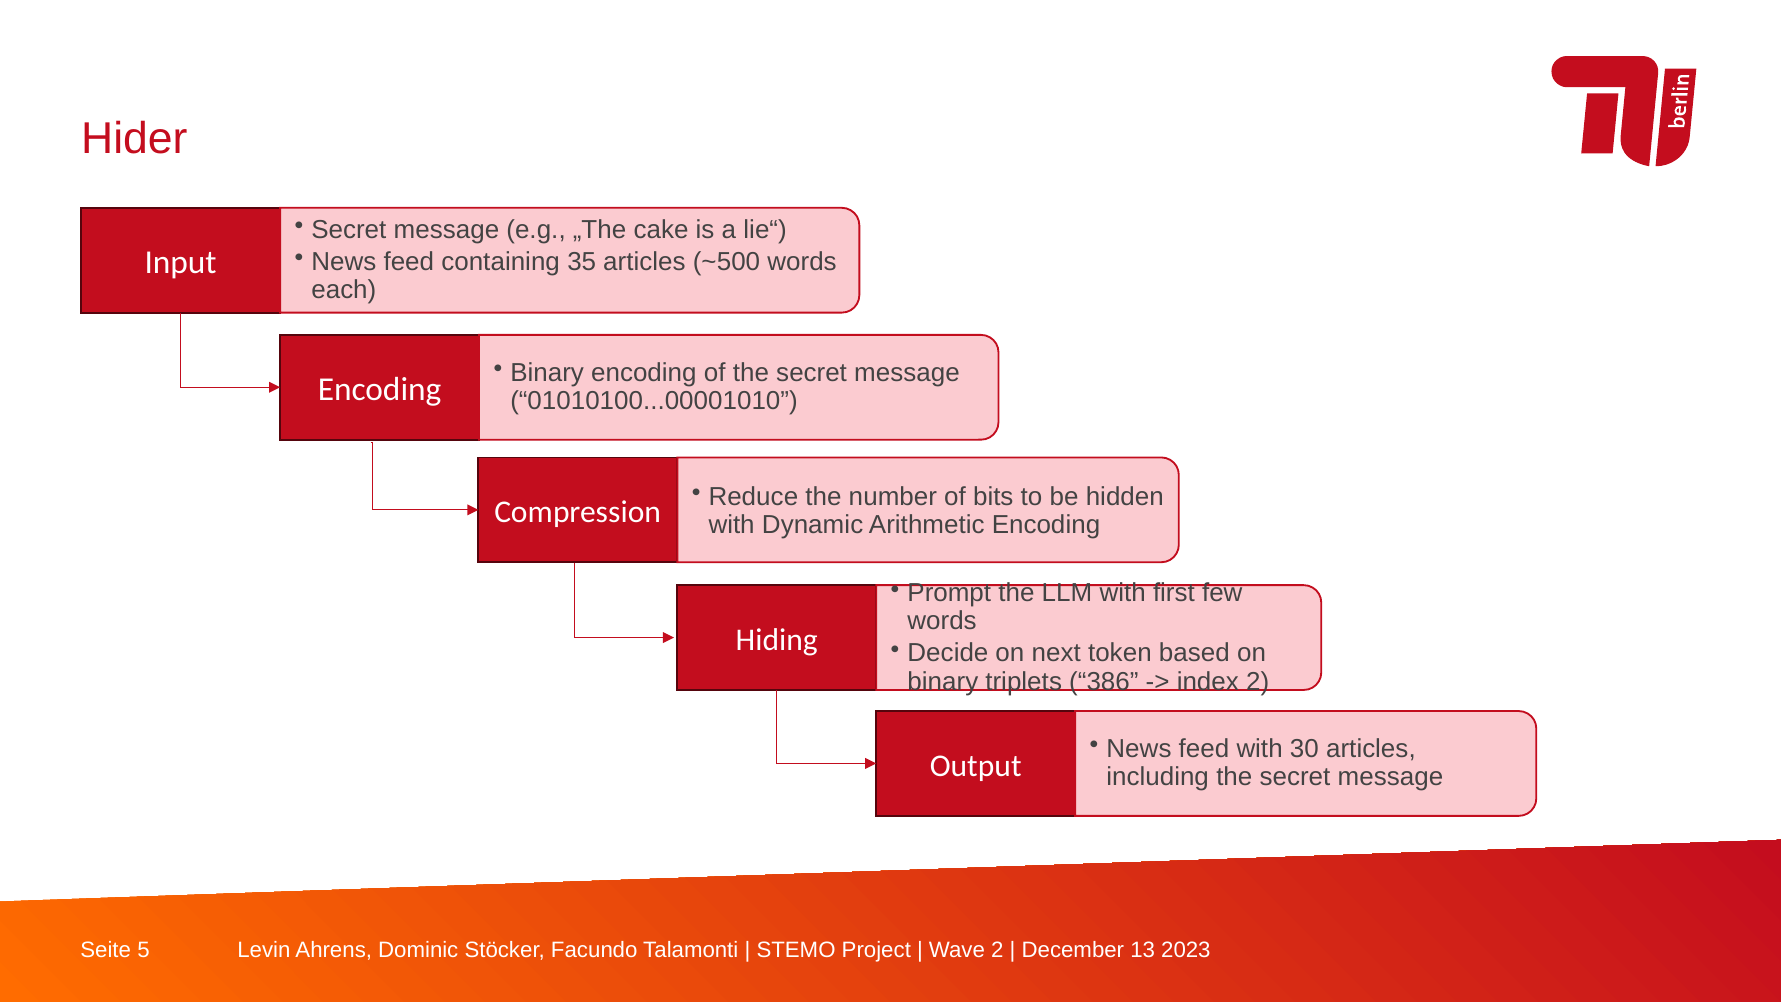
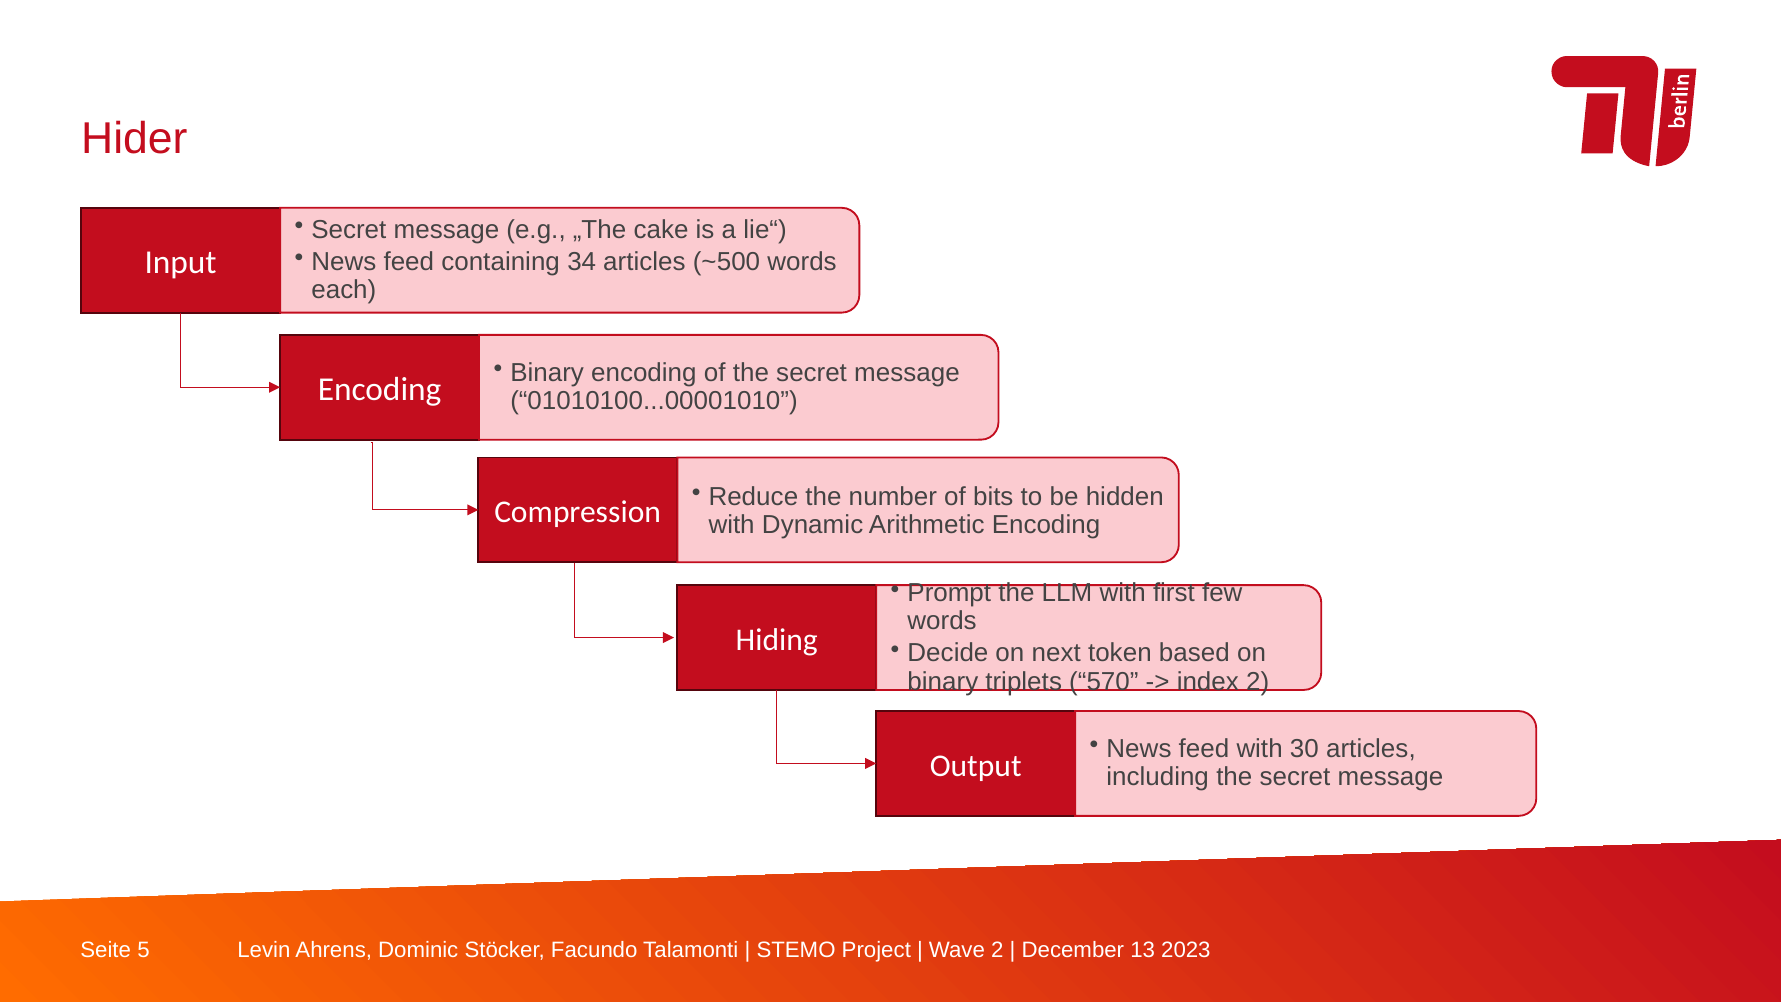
35: 35 -> 34
386: 386 -> 570
